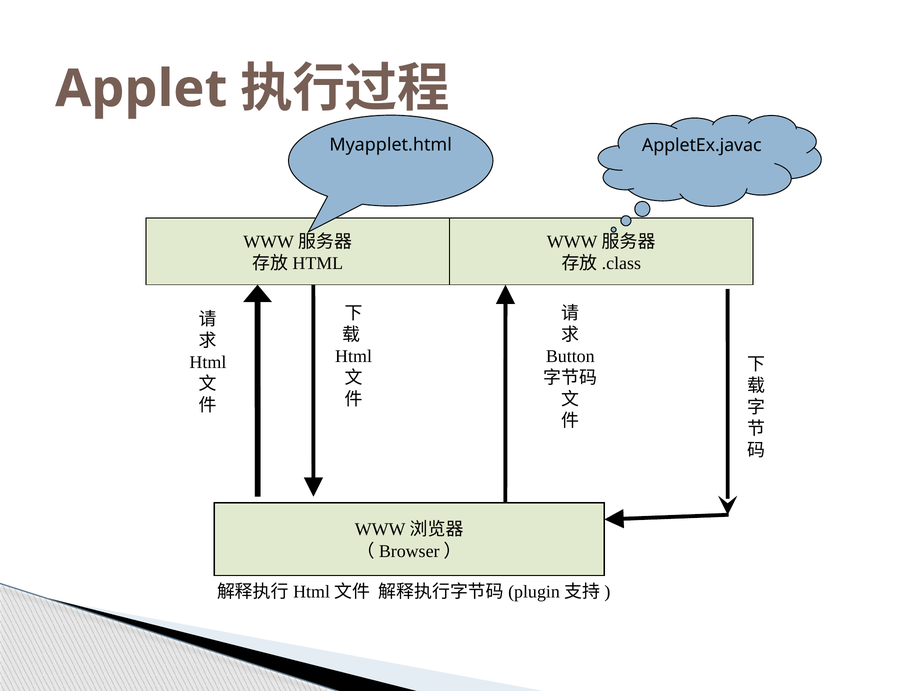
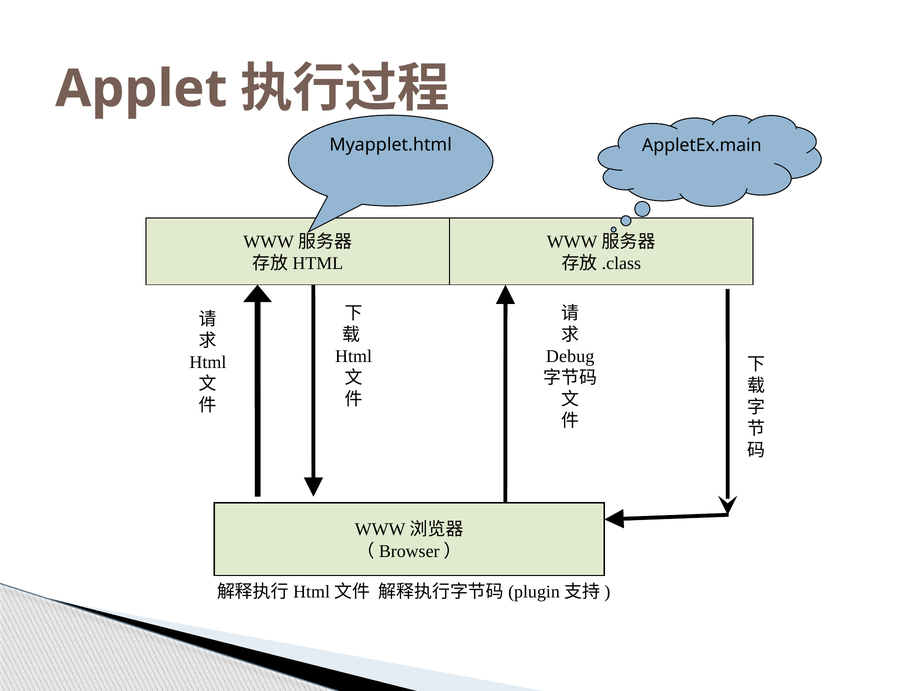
AppletEx.javac: AppletEx.javac -> AppletEx.main
Button: Button -> Debug
